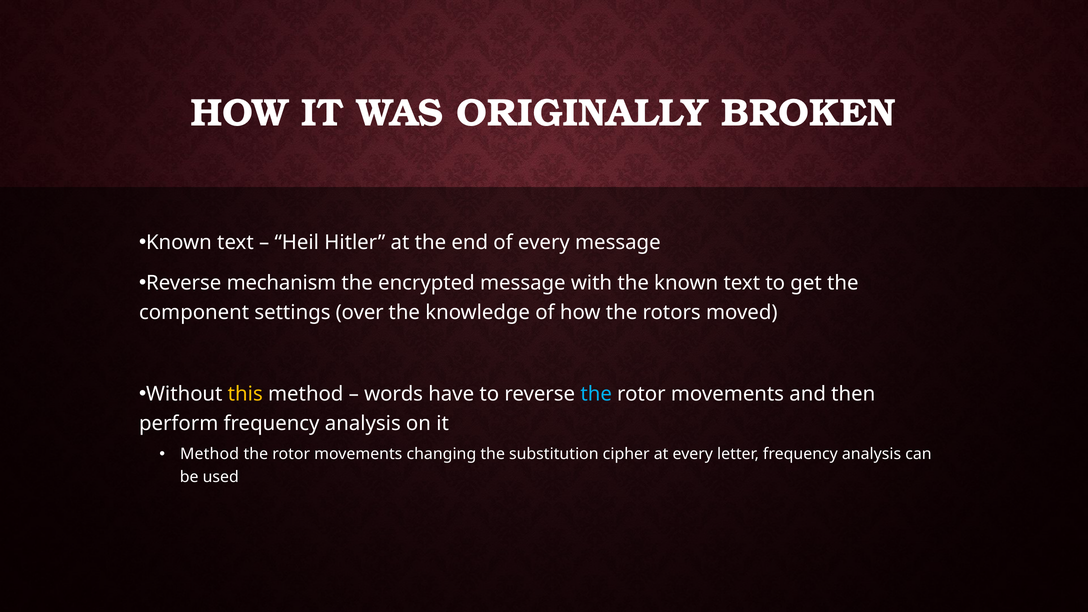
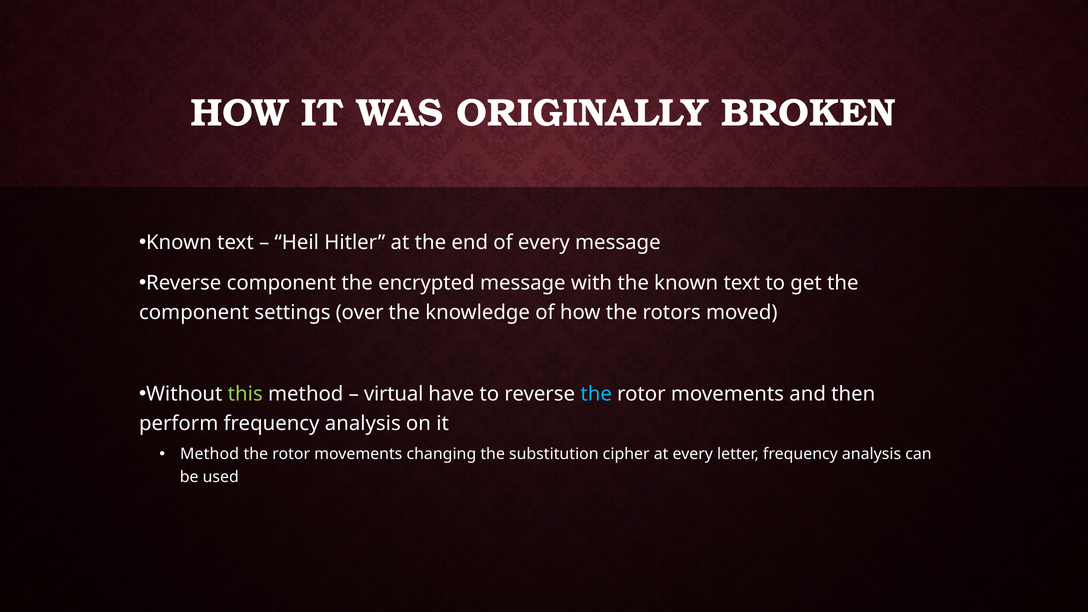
Reverse mechanism: mechanism -> component
this colour: yellow -> light green
words: words -> virtual
